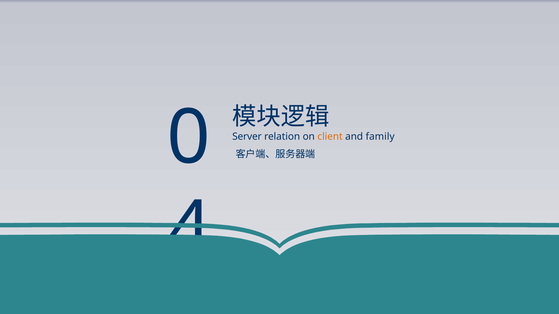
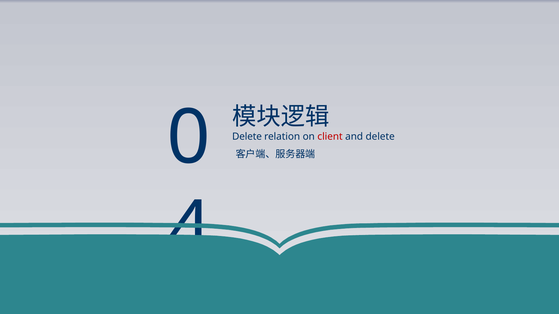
Server at (247, 137): Server -> Delete
client colour: orange -> red
and family: family -> delete
